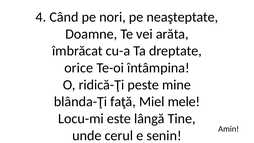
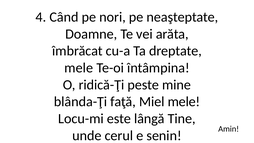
orice at (79, 68): orice -> mele
